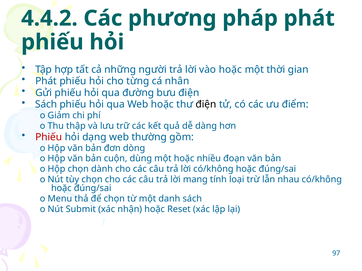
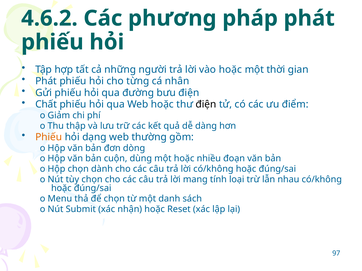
4.4.2: 4.4.2 -> 4.6.2
Sách at (46, 105): Sách -> Chất
Phiếu at (49, 137) colour: red -> orange
